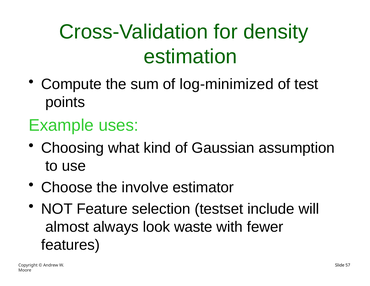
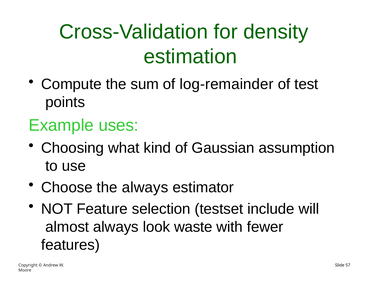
log-minimized: log-minimized -> log-remainder
the involve: involve -> always
